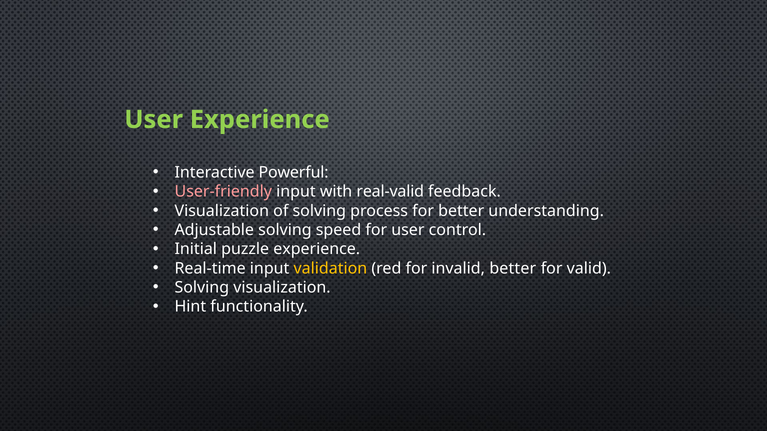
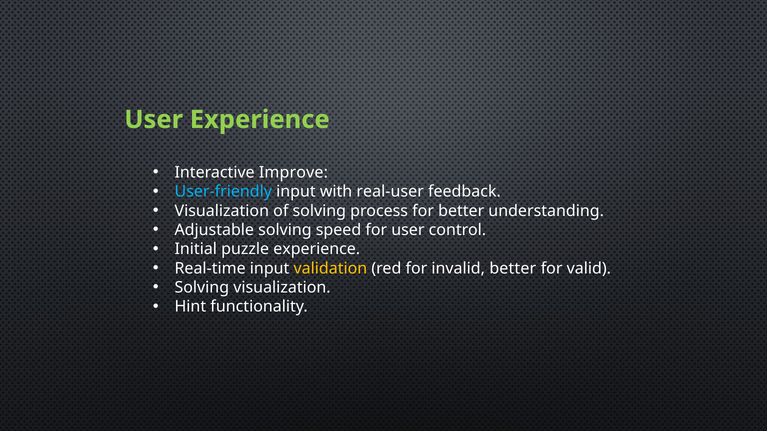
Powerful: Powerful -> Improve
User-friendly colour: pink -> light blue
real-valid: real-valid -> real-user
